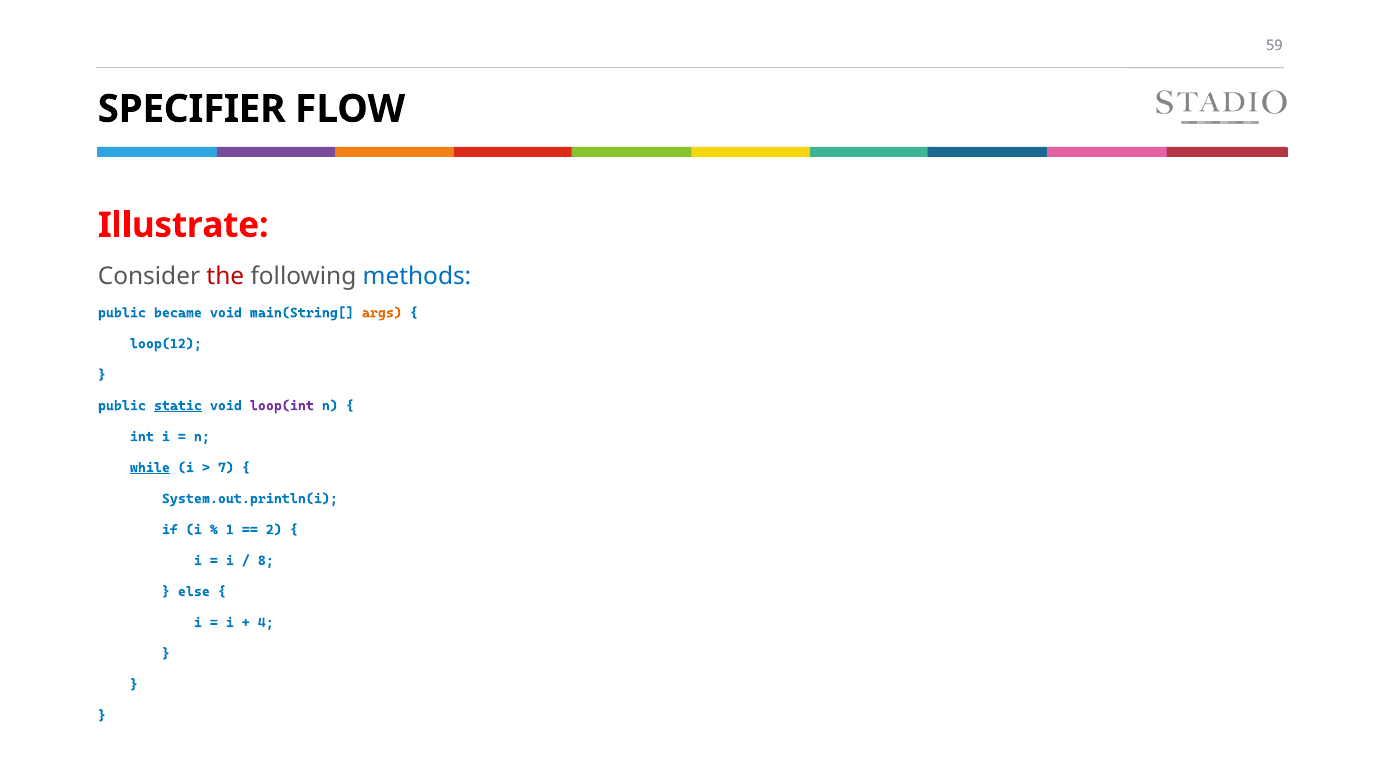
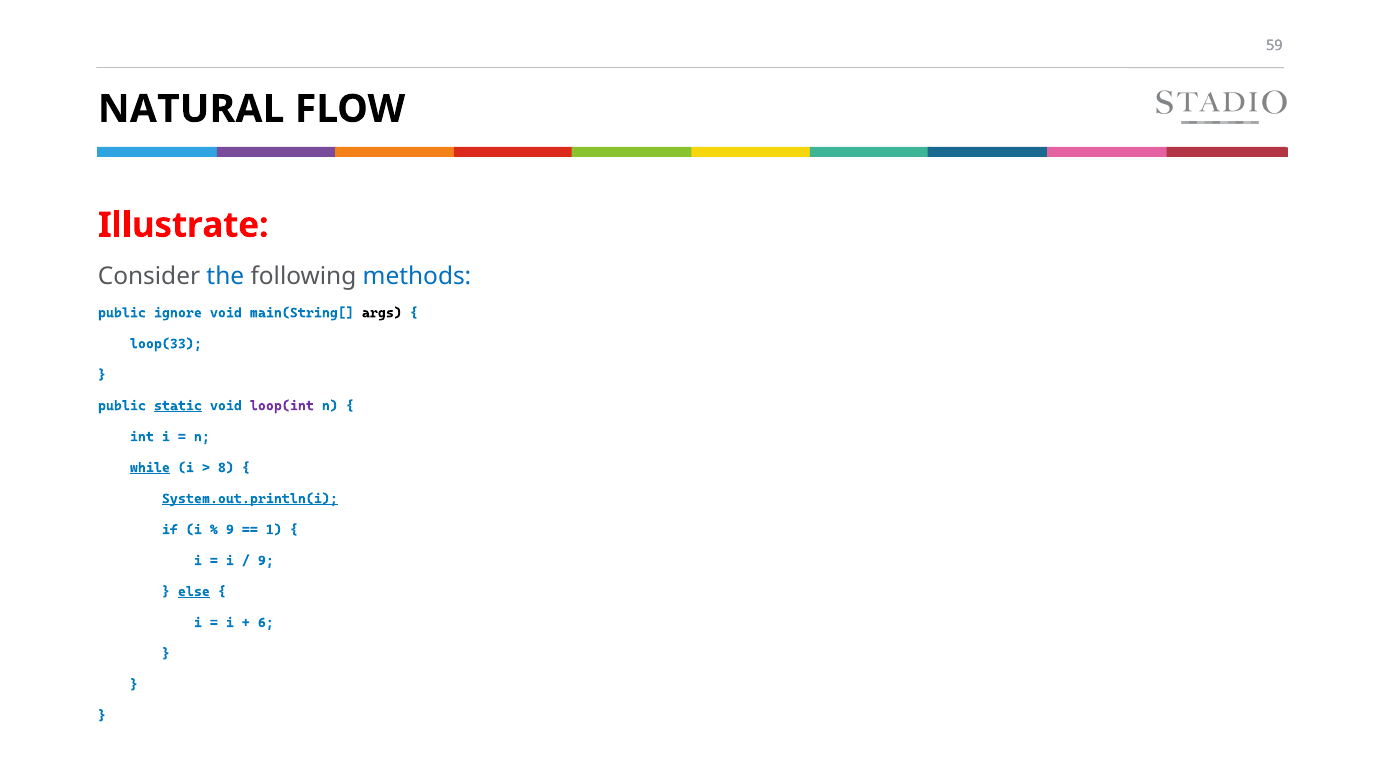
SPECIFIER: SPECIFIER -> NATURAL
the colour: red -> blue
became: became -> ignore
args colour: orange -> black
loop(12: loop(12 -> loop(33
7: 7 -> 8
System.out.println(i underline: none -> present
1 at (230, 530): 1 -> 9
2: 2 -> 1
8 at (266, 561): 8 -> 9
else underline: none -> present
4: 4 -> 6
